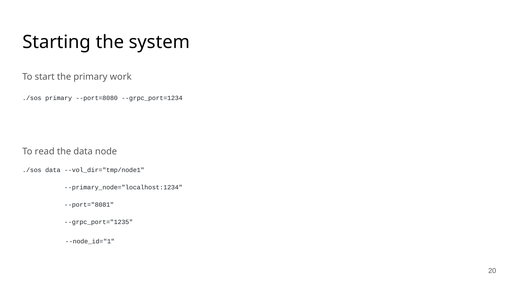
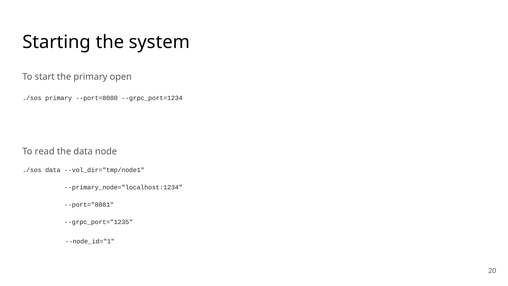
work: work -> open
